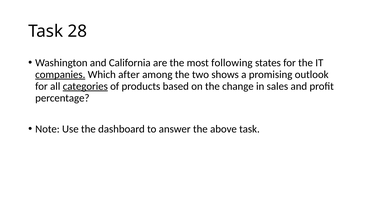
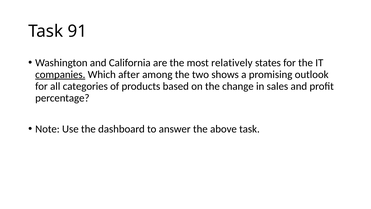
28: 28 -> 91
following: following -> relatively
categories underline: present -> none
